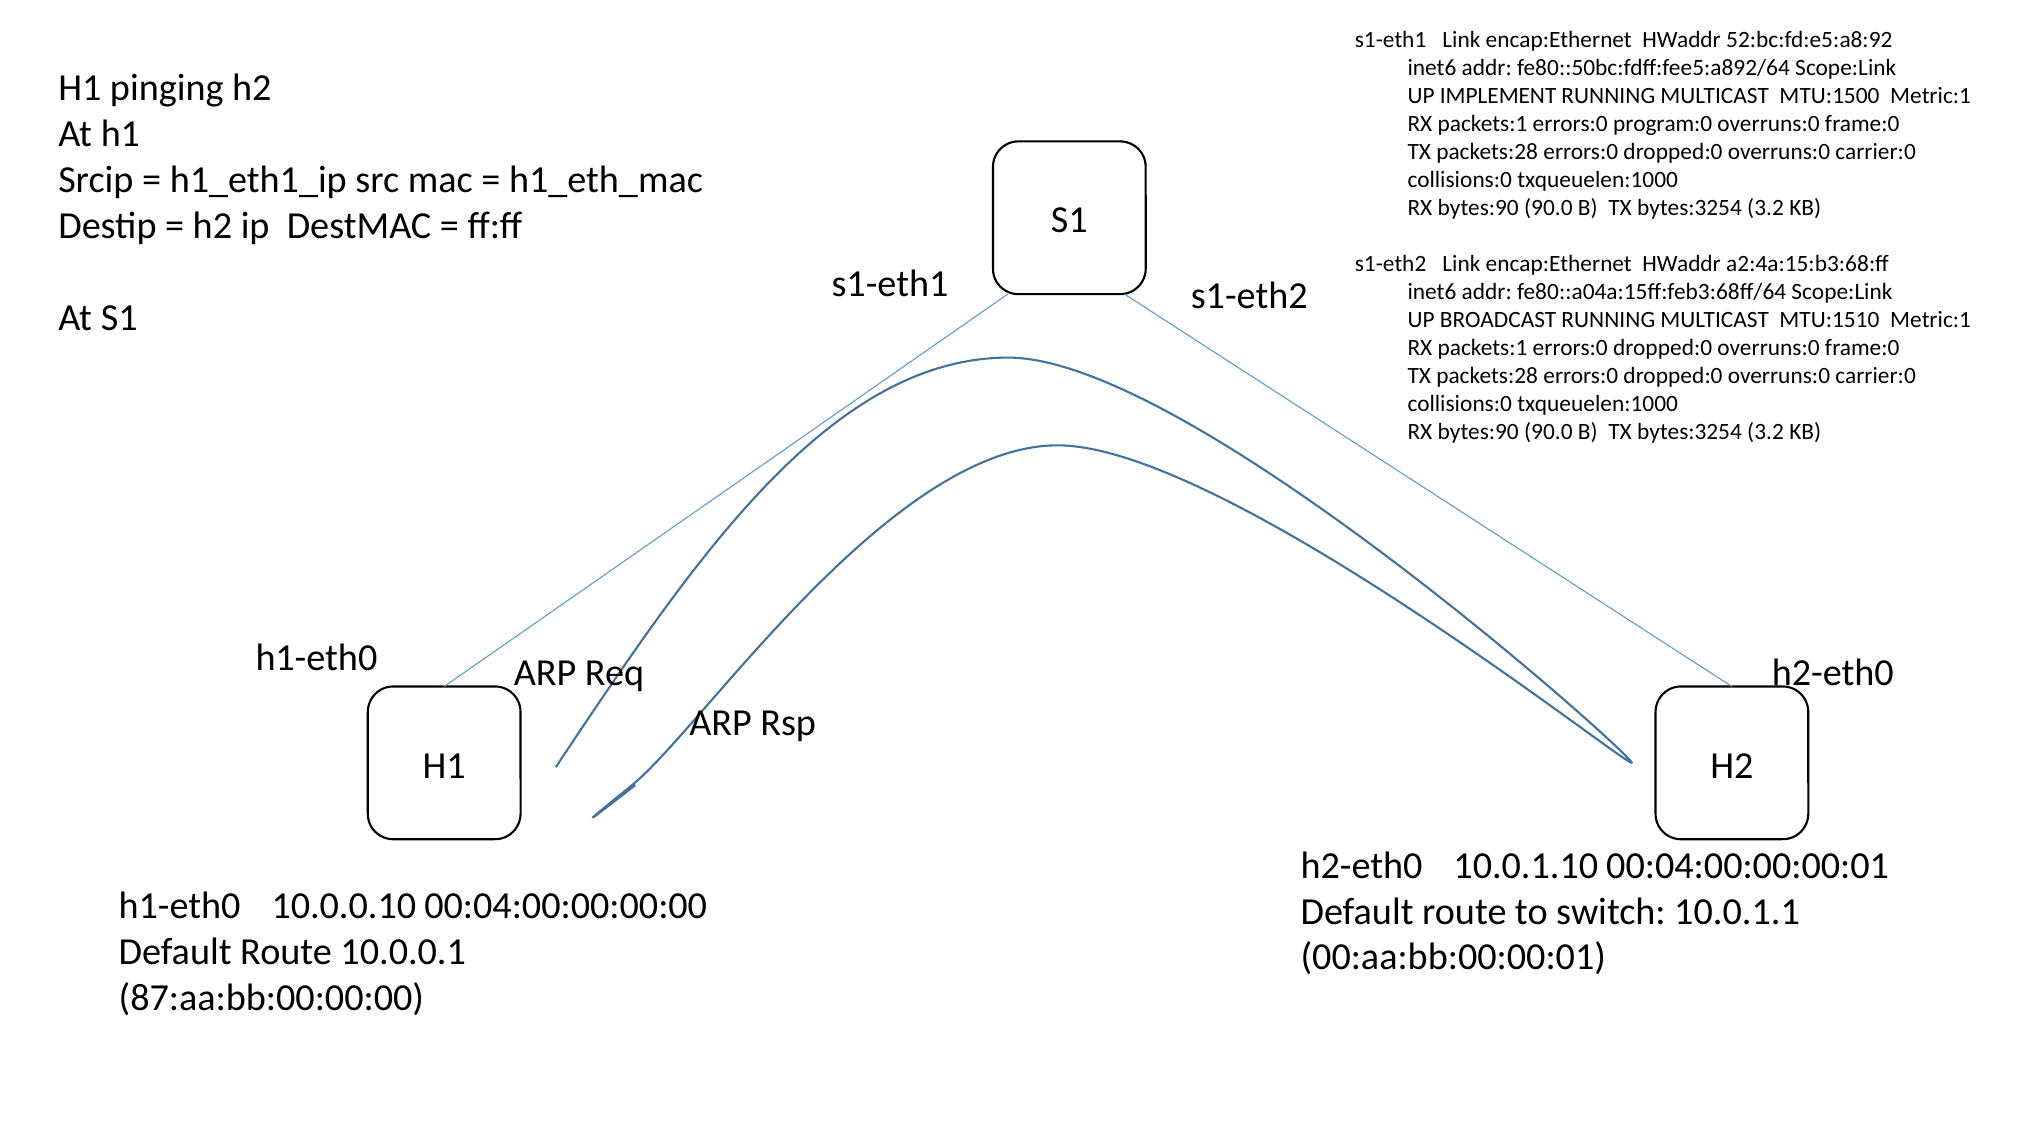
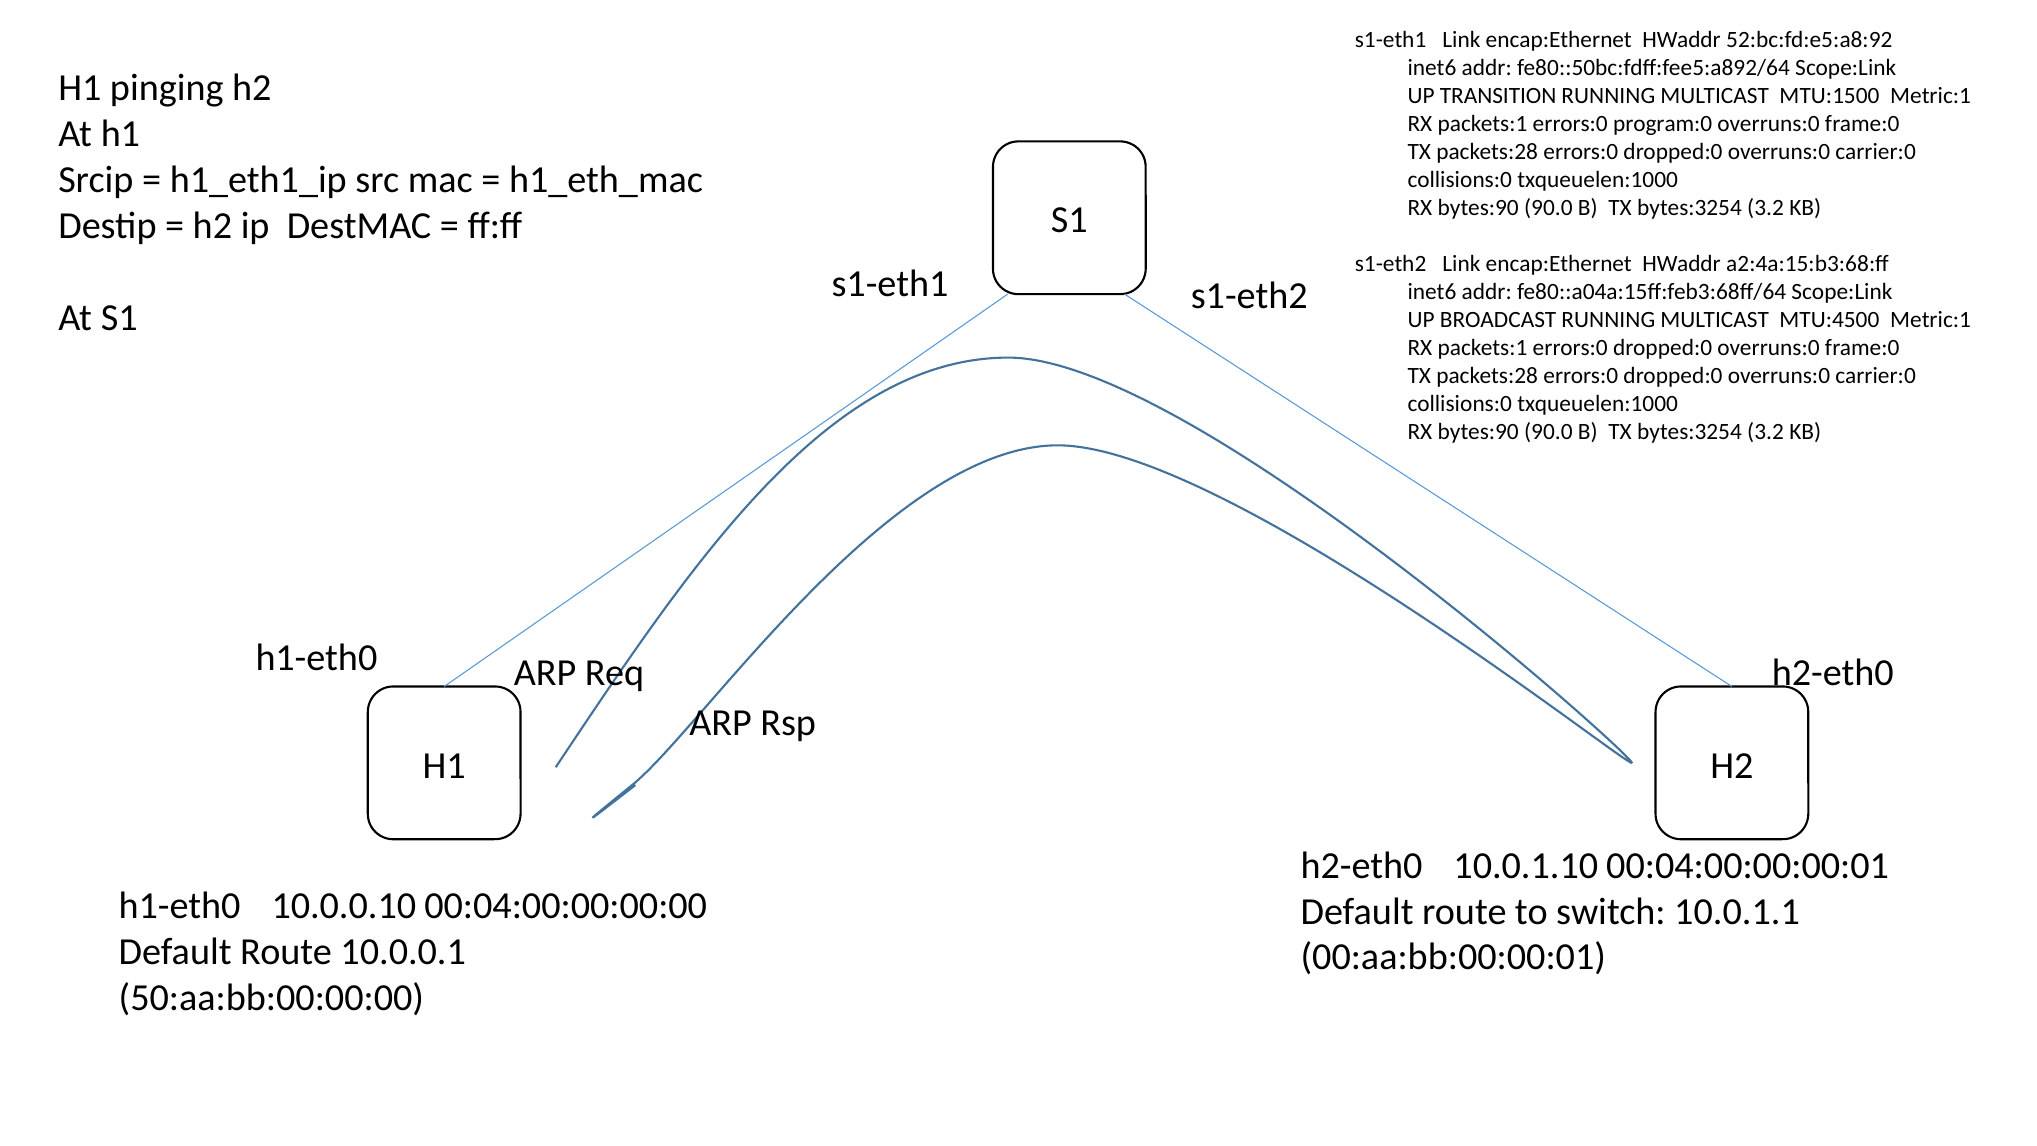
IMPLEMENT: IMPLEMENT -> TRANSITION
MTU:1510: MTU:1510 -> MTU:4500
87:aa:bb:00:00:00: 87:aa:bb:00:00:00 -> 50:aa:bb:00:00:00
